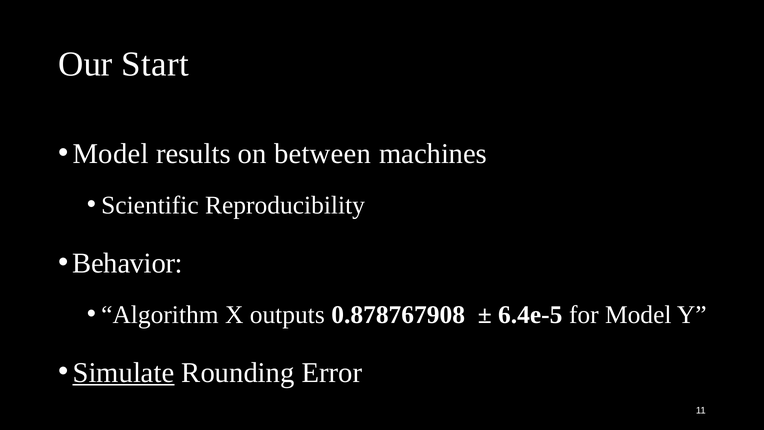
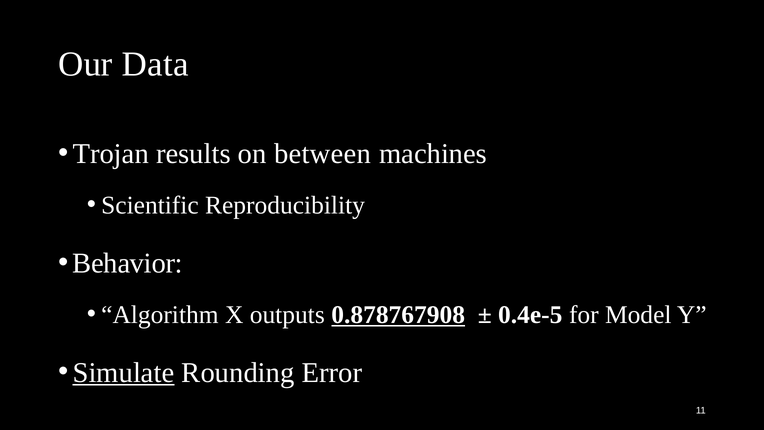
Start: Start -> Data
Model at (111, 154): Model -> Trojan
0.878767908 underline: none -> present
6.4e-5: 6.4e-5 -> 0.4e-5
